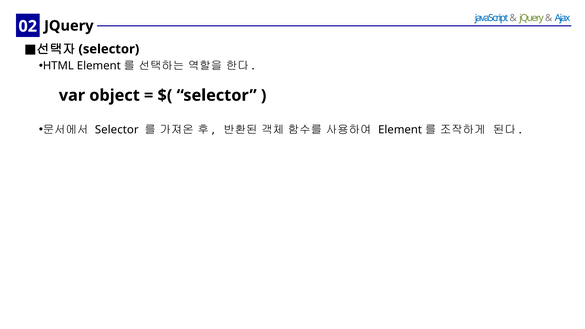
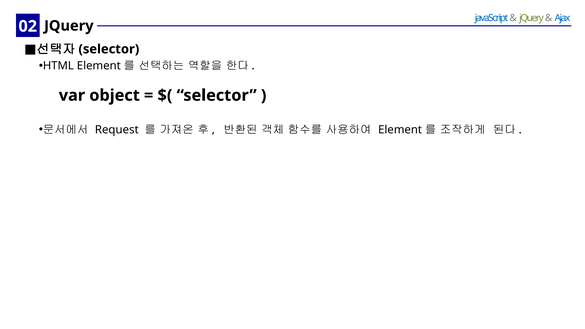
Selector at (117, 130): Selector -> Request
